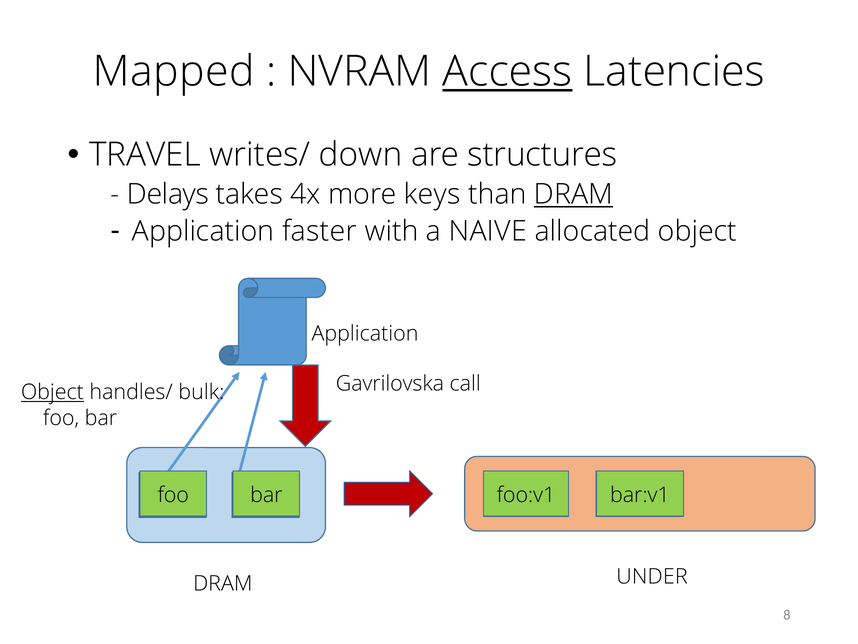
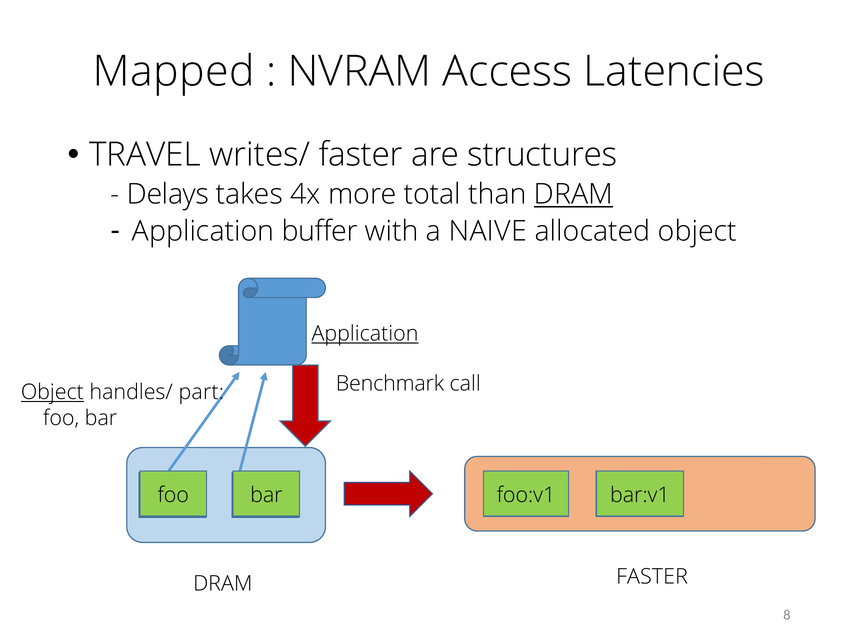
Access underline: present -> none
writes/ down: down -> faster
keys: keys -> total
faster: faster -> buffer
Application at (365, 333) underline: none -> present
Gavrilovska: Gavrilovska -> Benchmark
bulk: bulk -> part
UNDER at (652, 576): UNDER -> FASTER
